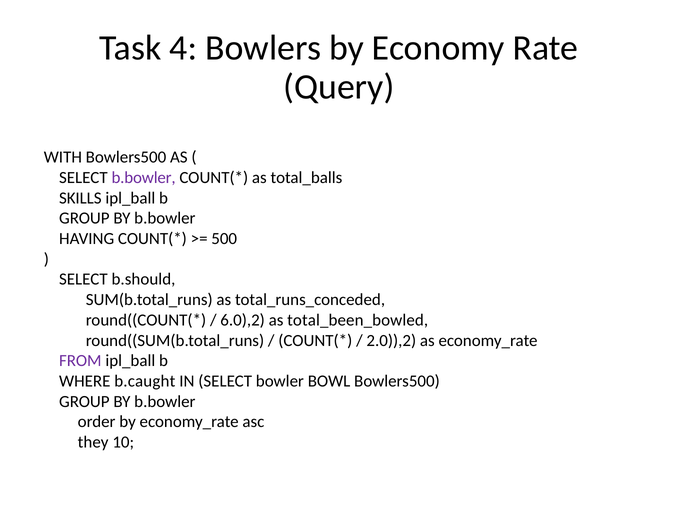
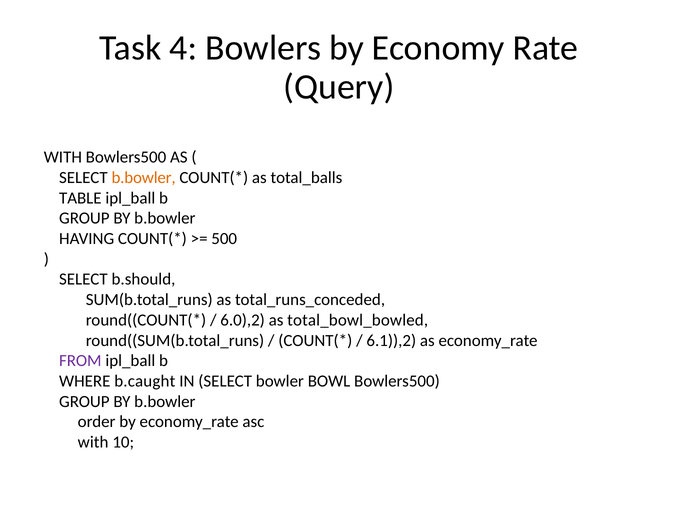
b.bowler at (144, 177) colour: purple -> orange
SKILLS: SKILLS -> TABLE
total_been_bowled: total_been_bowled -> total_bowl_bowled
2.0)),2: 2.0)),2 -> 6.1)),2
they at (93, 442): they -> with
